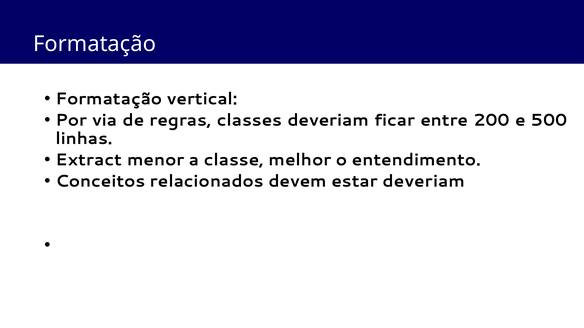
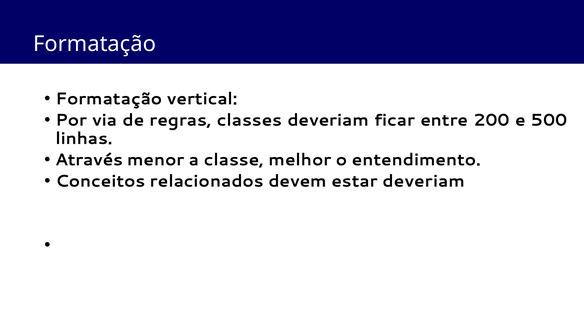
Extract: Extract -> Através
